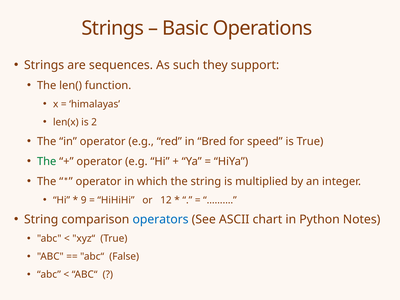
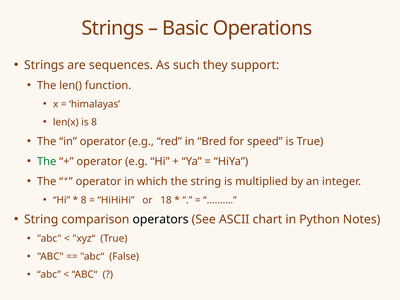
is 2: 2 -> 8
9 at (84, 200): 9 -> 8
12: 12 -> 18
operators colour: blue -> black
